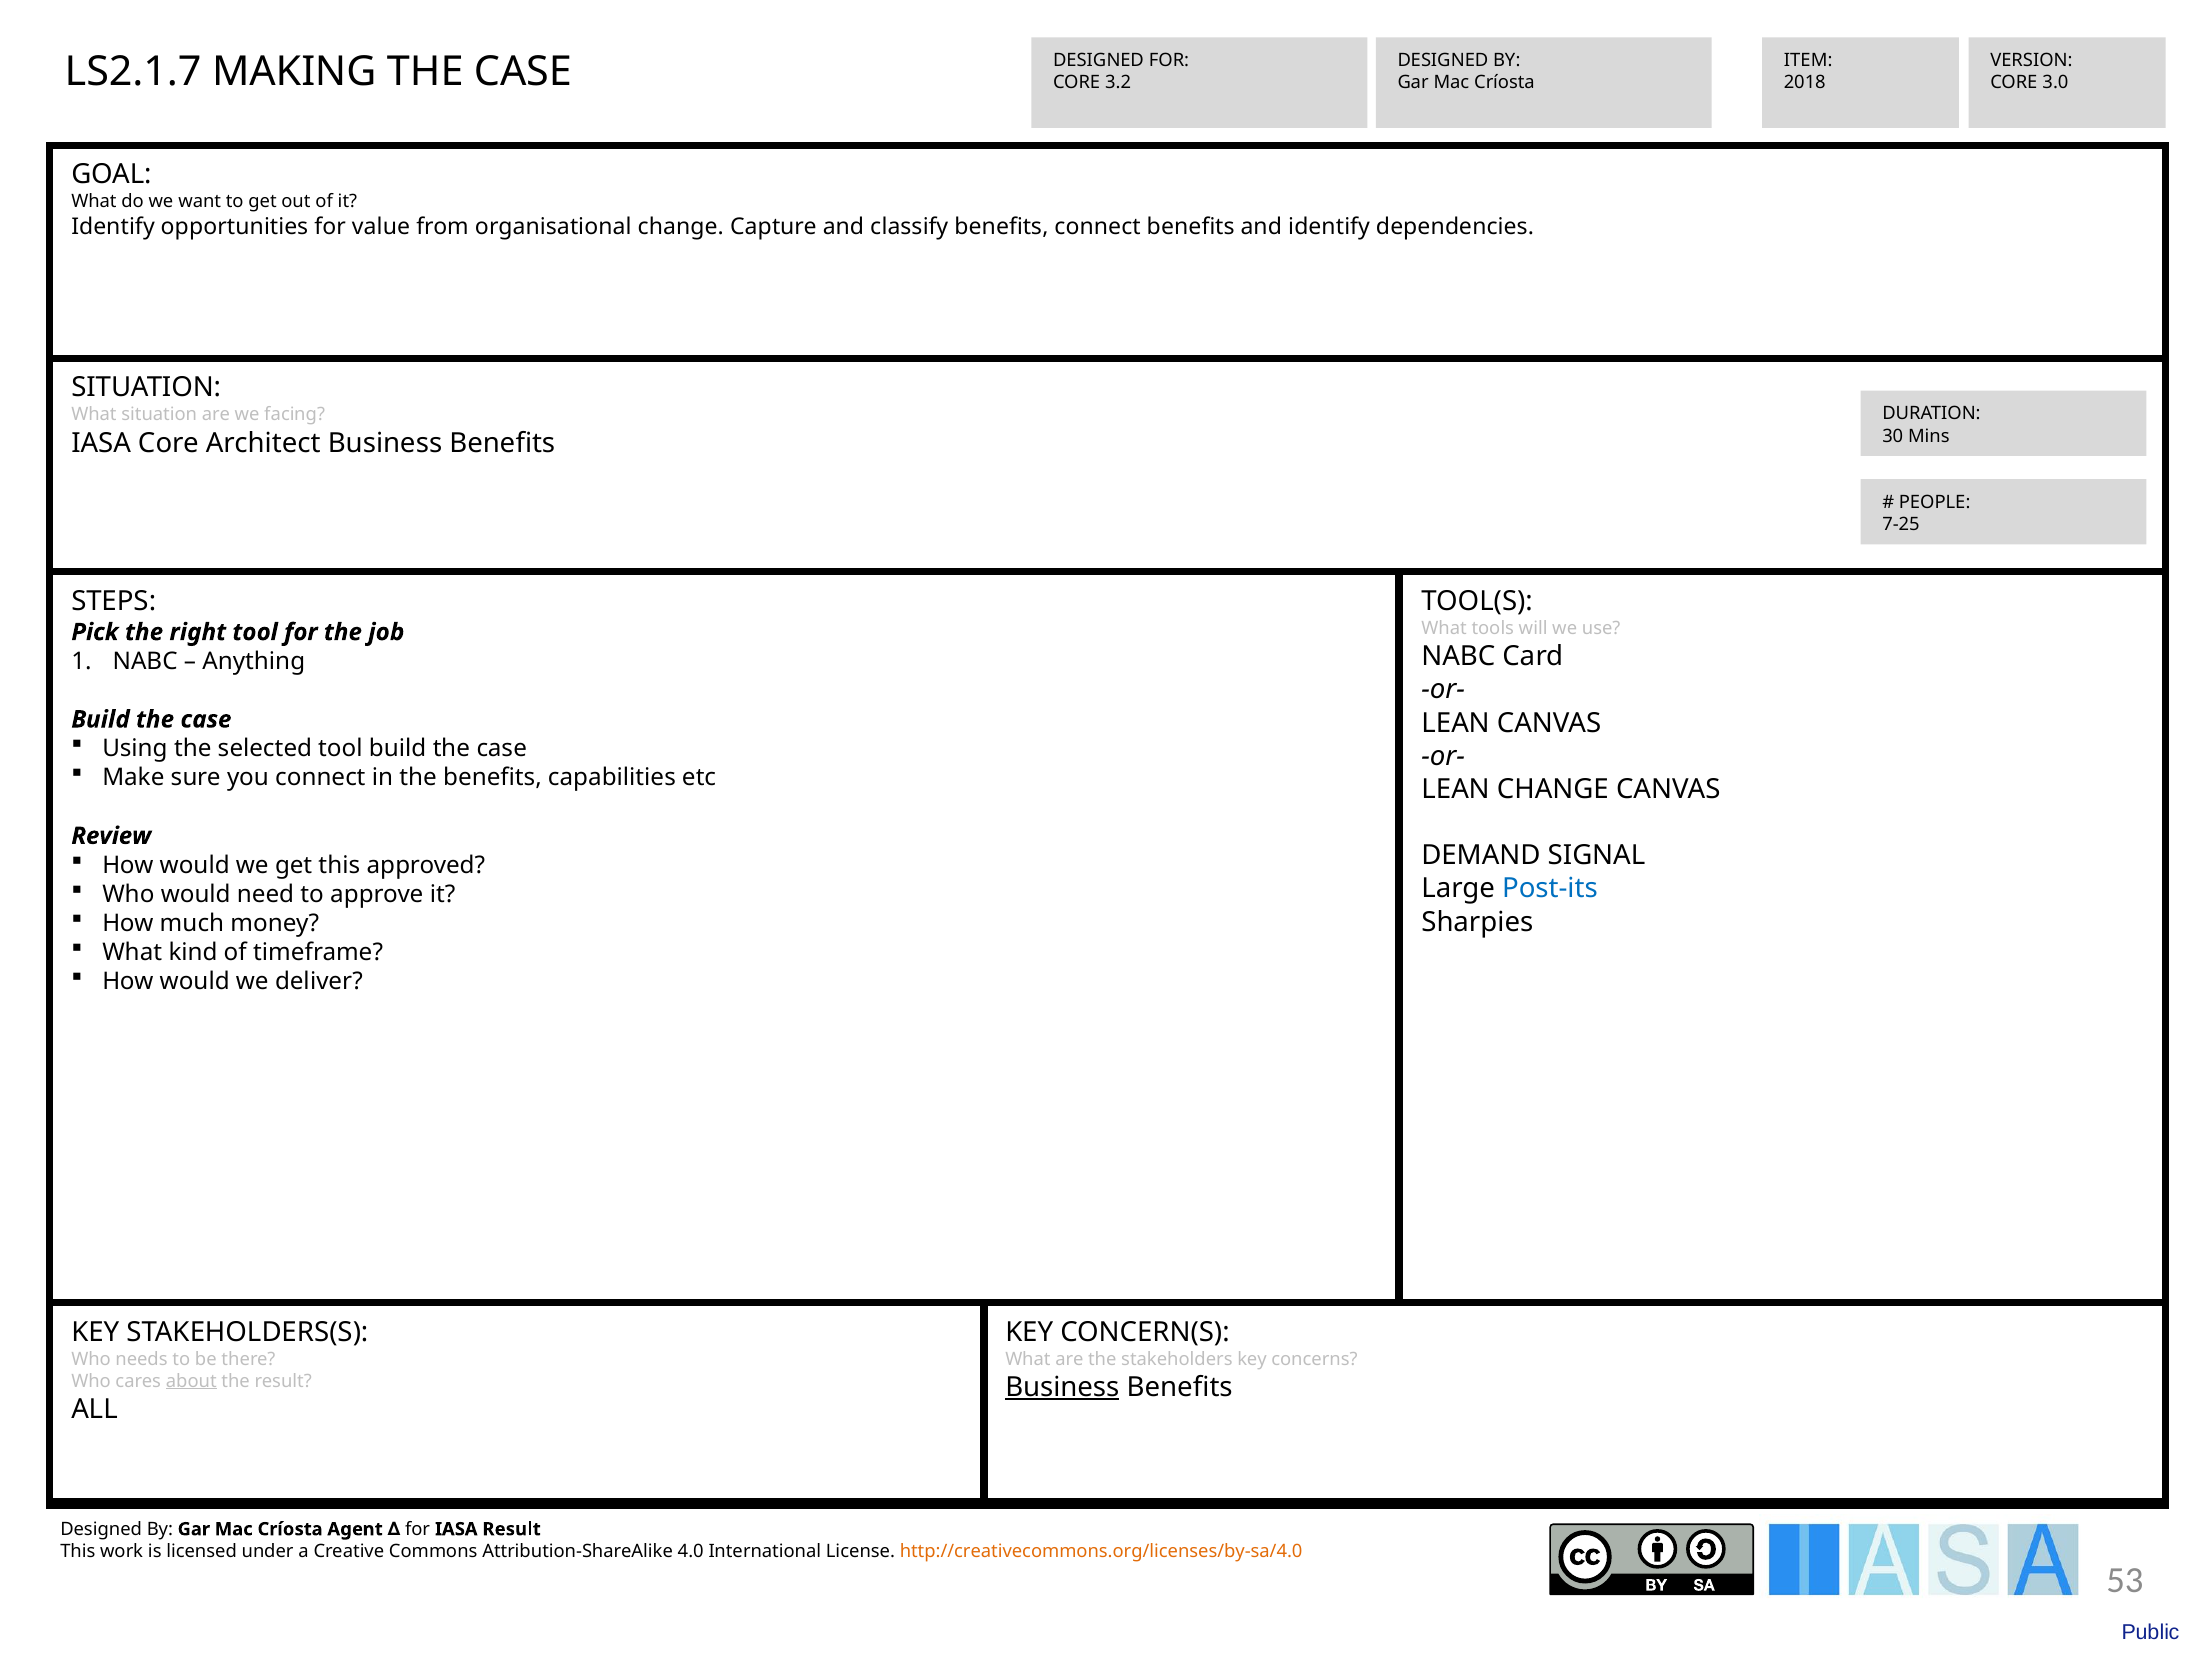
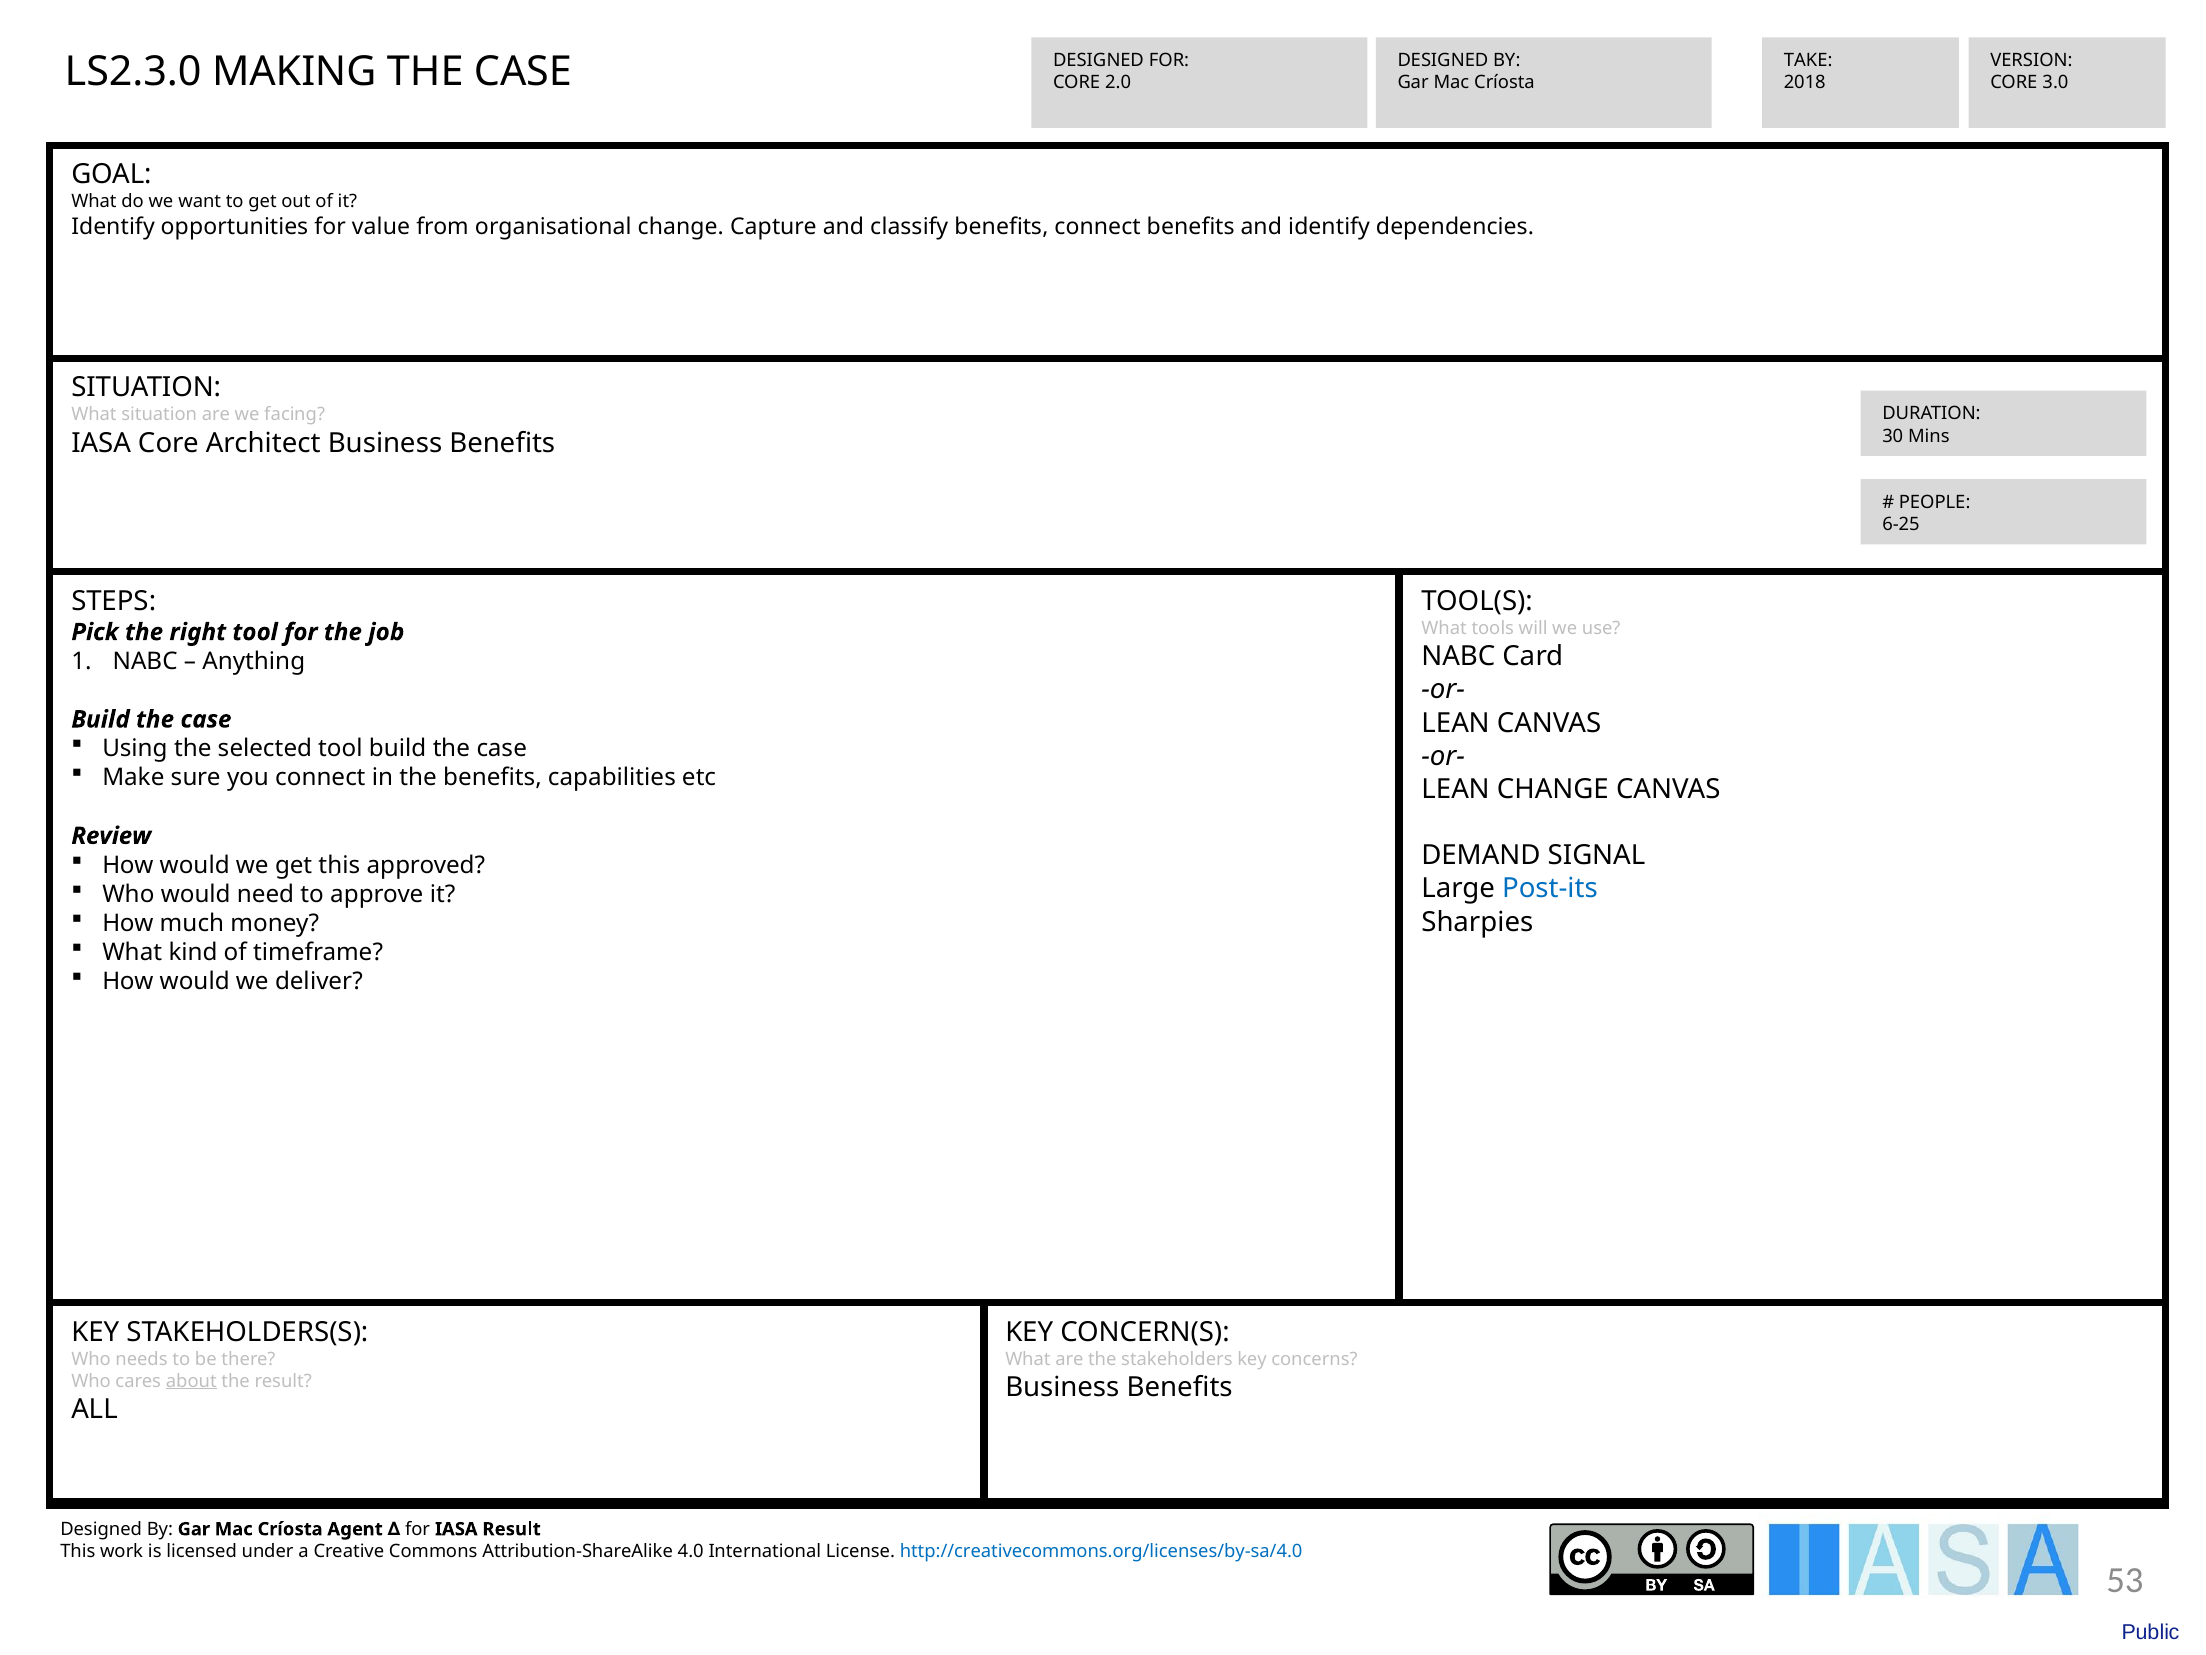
ITEM: ITEM -> TAKE
LS2.1.7: LS2.1.7 -> LS2.3.0
3.2: 3.2 -> 2.0
7-25: 7-25 -> 6-25
Business at (1062, 1387) underline: present -> none
http://creativecommons.org/licenses/by-sa/4.0 colour: orange -> blue
